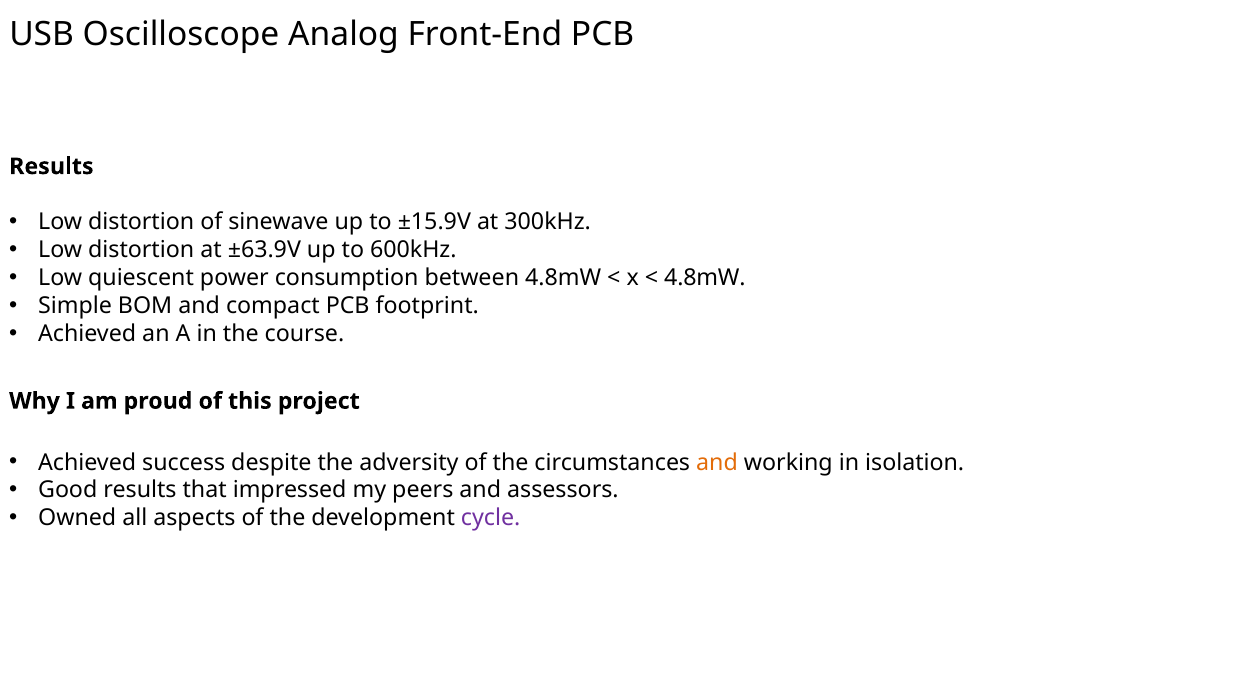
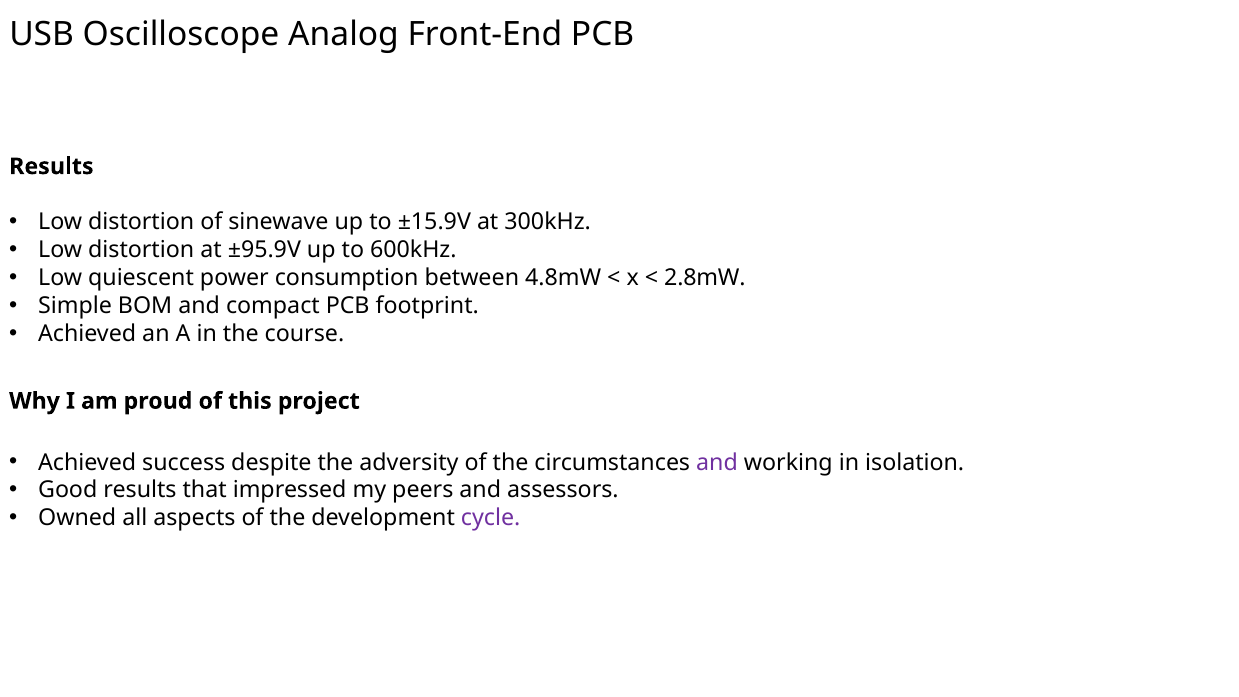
±63.9V: ±63.9V -> ±95.9V
4.8mW at (705, 278): 4.8mW -> 2.8mW
and at (717, 462) colour: orange -> purple
